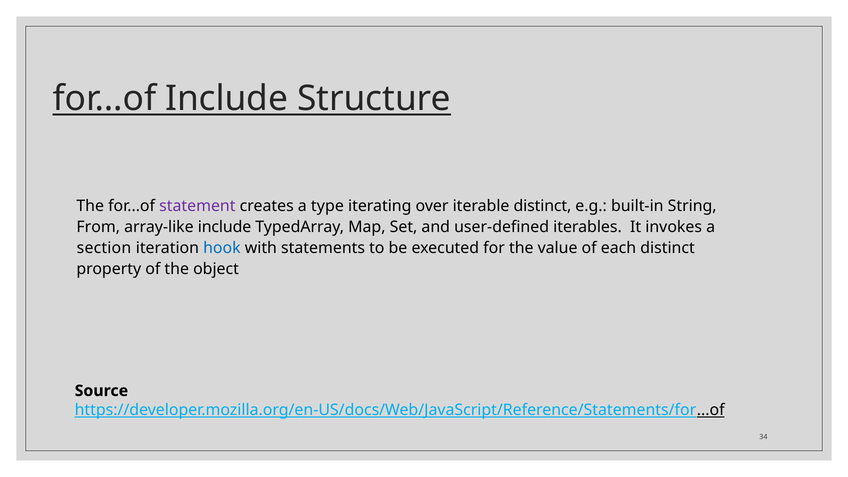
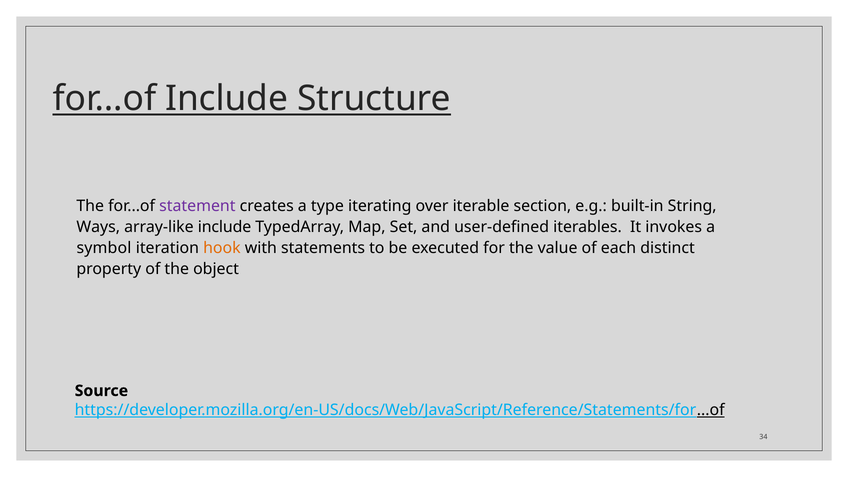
iterable distinct: distinct -> section
From: From -> Ways
section: section -> symbol
hook colour: blue -> orange
